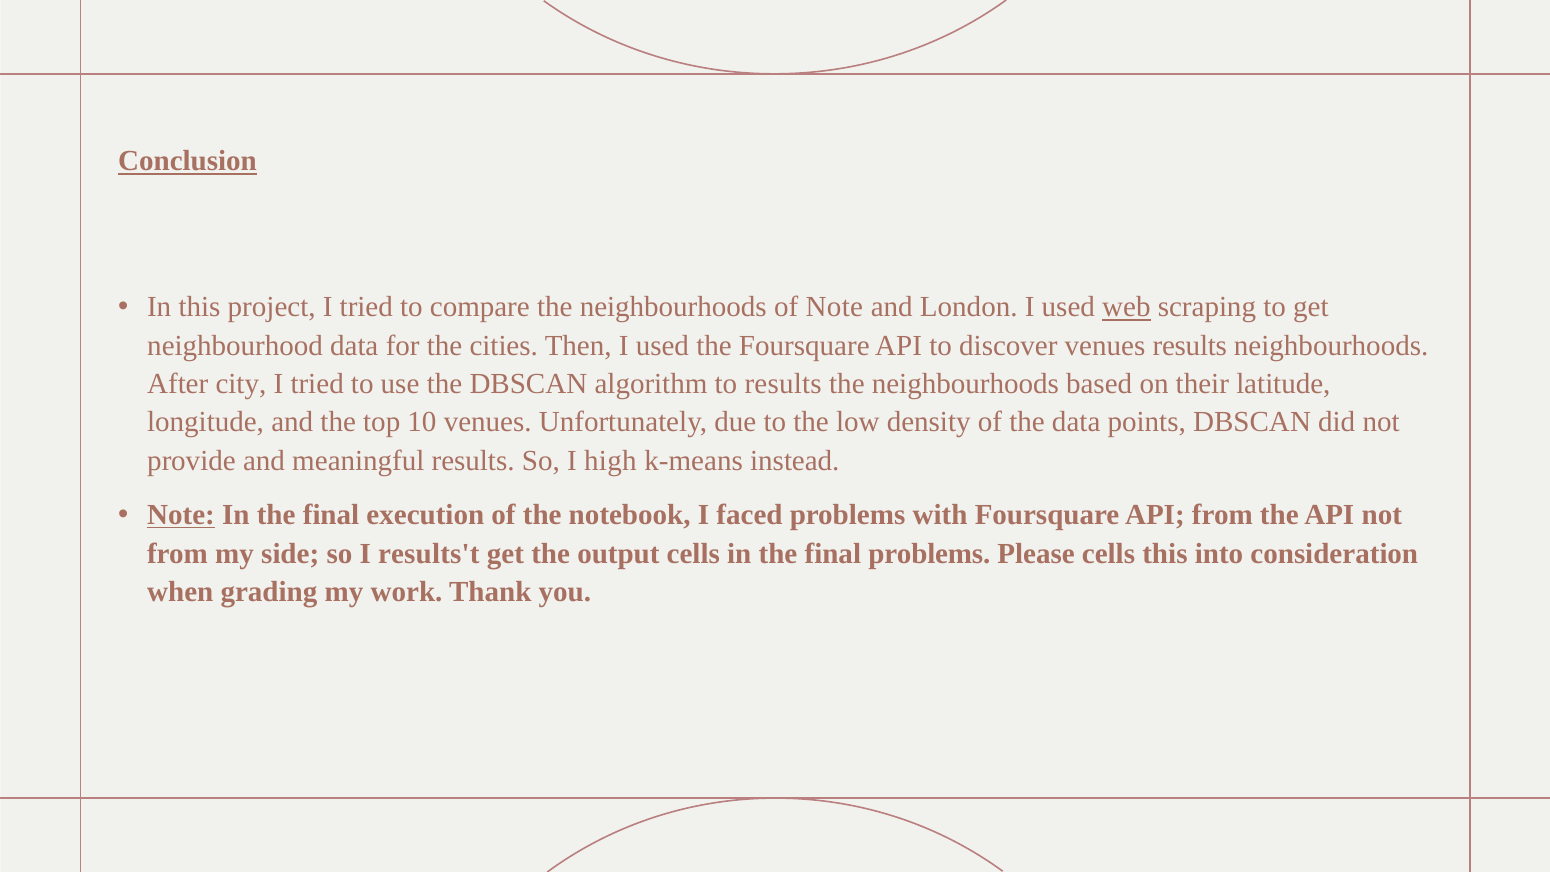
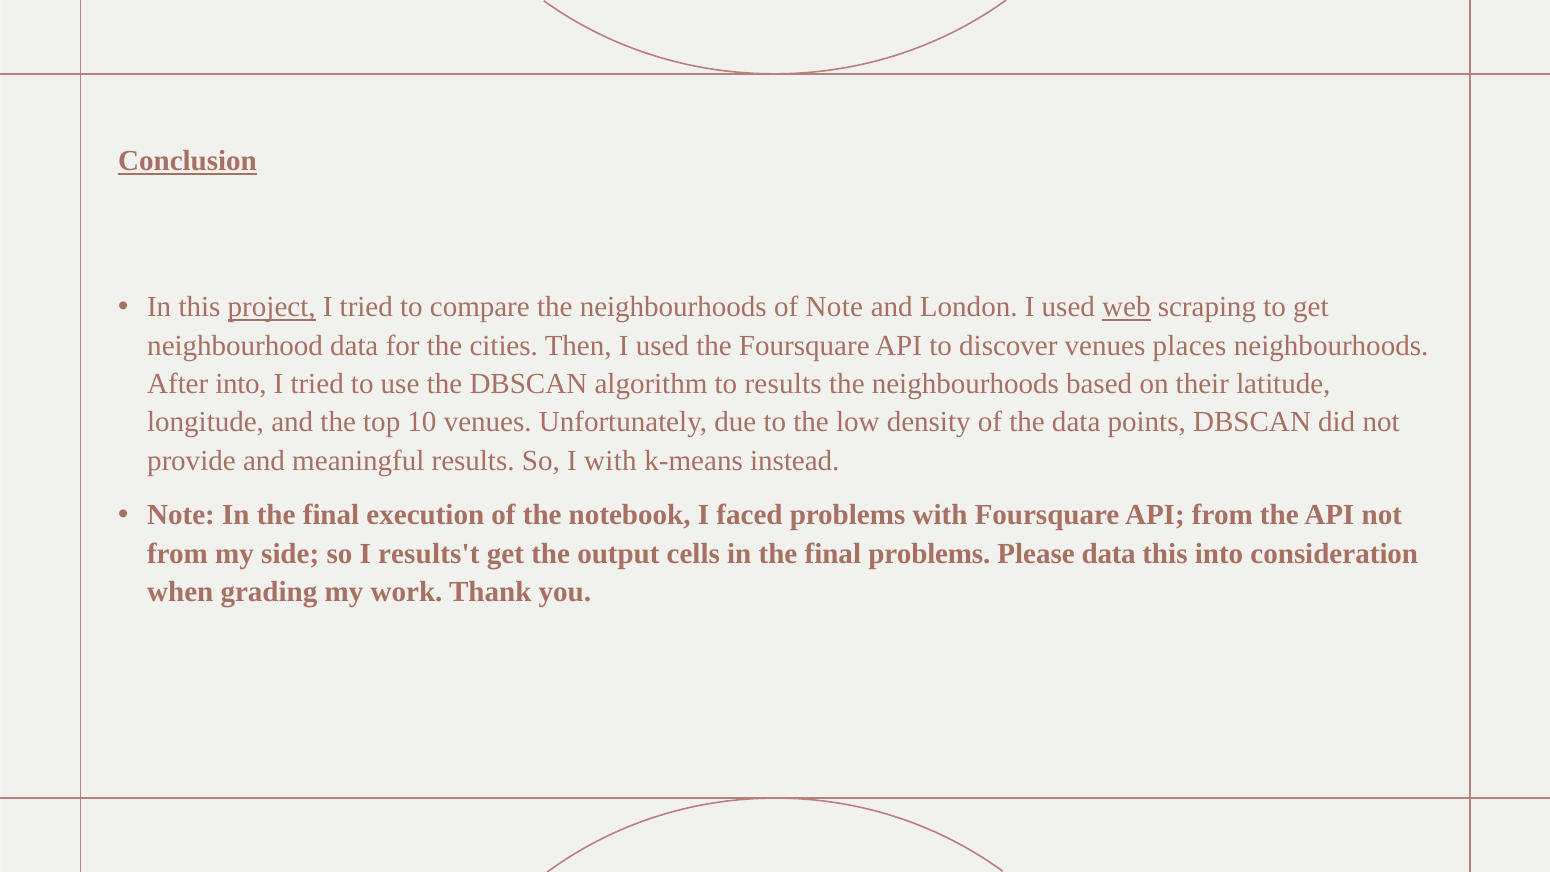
project underline: none -> present
venues results: results -> places
After city: city -> into
I high: high -> with
Note at (181, 515) underline: present -> none
Please cells: cells -> data
